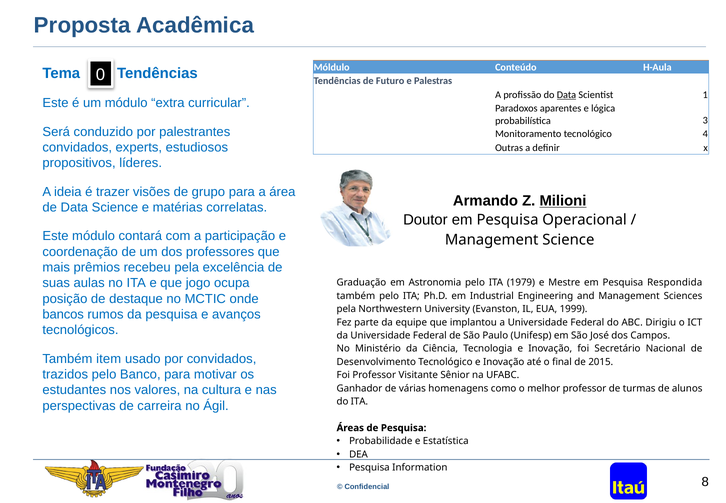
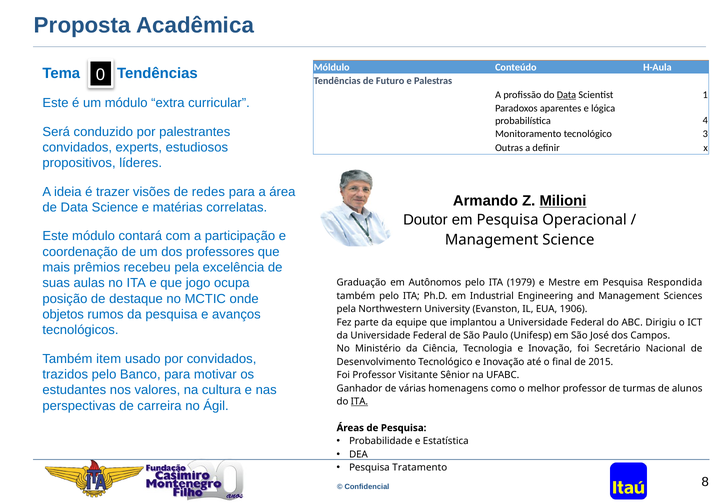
3: 3 -> 4
4: 4 -> 3
grupo: grupo -> redes
Astronomia: Astronomia -> Autônomos
1999: 1999 -> 1906
bancos: bancos -> objetos
ITA at (359, 401) underline: none -> present
Information: Information -> Tratamento
